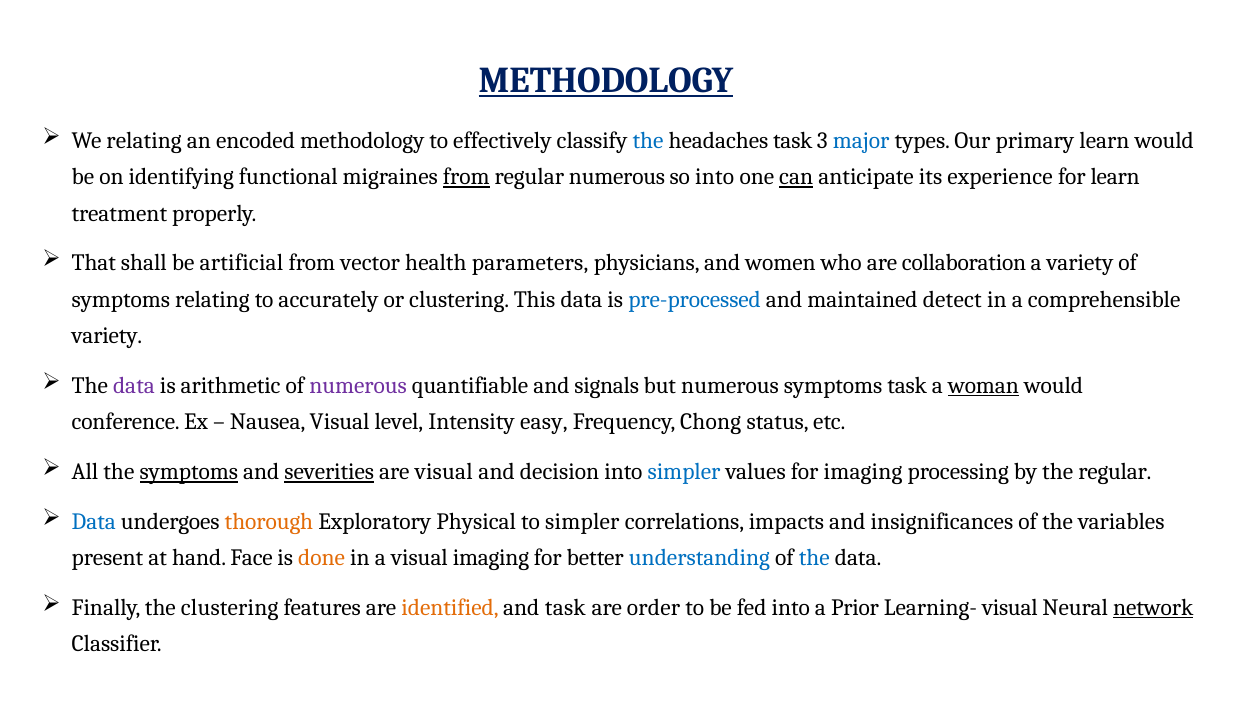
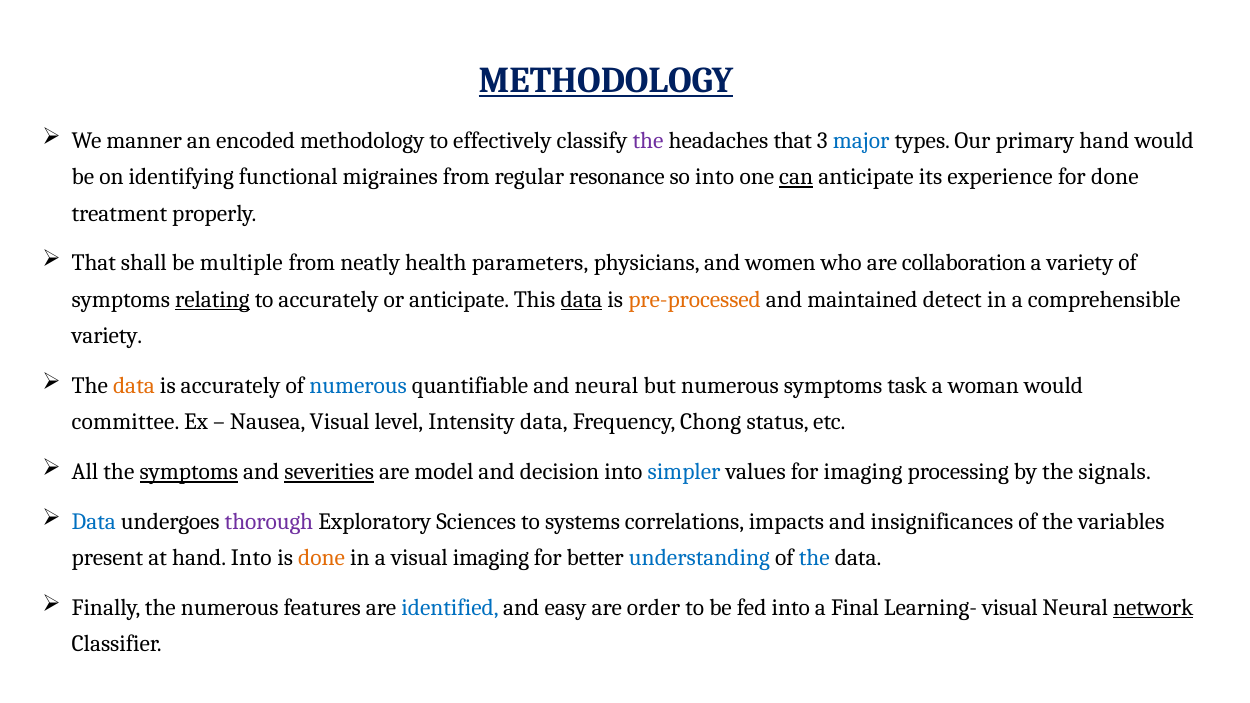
We relating: relating -> manner
the at (648, 140) colour: blue -> purple
headaches task: task -> that
primary learn: learn -> hand
from at (466, 177) underline: present -> none
regular numerous: numerous -> resonance
for learn: learn -> done
artificial: artificial -> multiple
vector: vector -> neatly
relating at (212, 300) underline: none -> present
or clustering: clustering -> anticipate
data at (581, 300) underline: none -> present
pre-processed colour: blue -> orange
data at (134, 386) colour: purple -> orange
is arithmetic: arithmetic -> accurately
numerous at (358, 386) colour: purple -> blue
and signals: signals -> neural
woman underline: present -> none
conference: conference -> committee
Intensity easy: easy -> data
are visual: visual -> model
the regular: regular -> signals
thorough colour: orange -> purple
Physical: Physical -> Sciences
to simpler: simpler -> systems
hand Face: Face -> Into
the clustering: clustering -> numerous
identified colour: orange -> blue
and task: task -> easy
Prior: Prior -> Final
